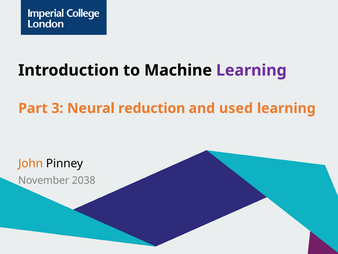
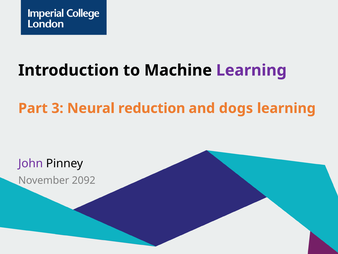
used: used -> dogs
John colour: orange -> purple
2038: 2038 -> 2092
